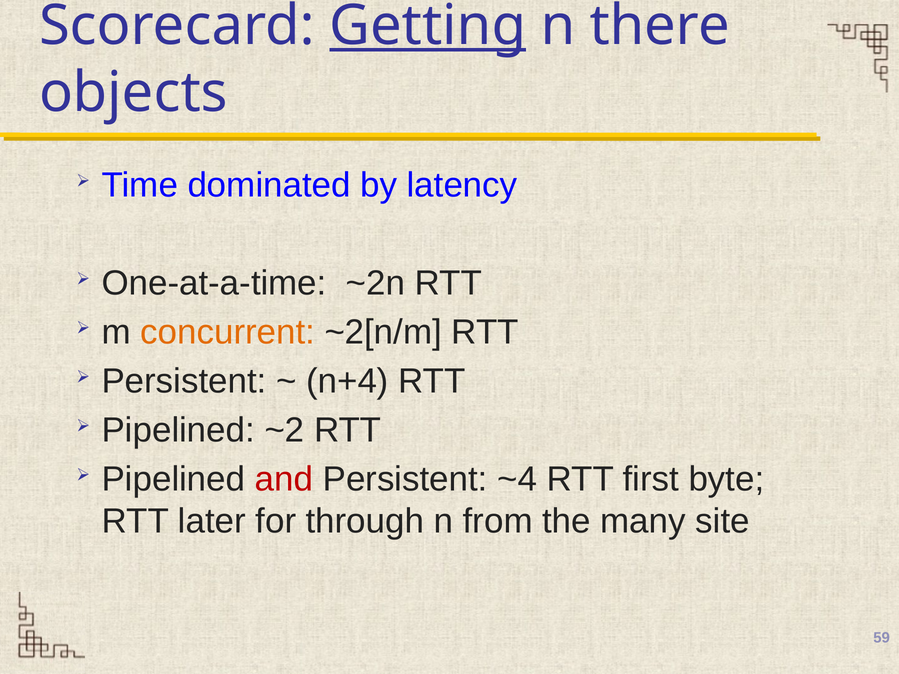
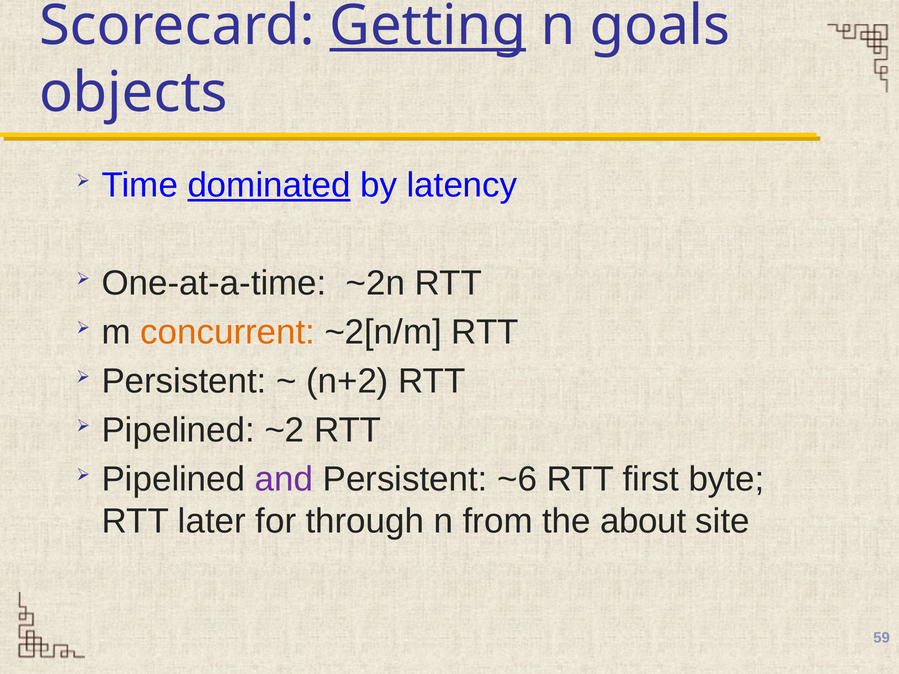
there: there -> goals
dominated underline: none -> present
n+4: n+4 -> n+2
and colour: red -> purple
~4: ~4 -> ~6
many: many -> about
